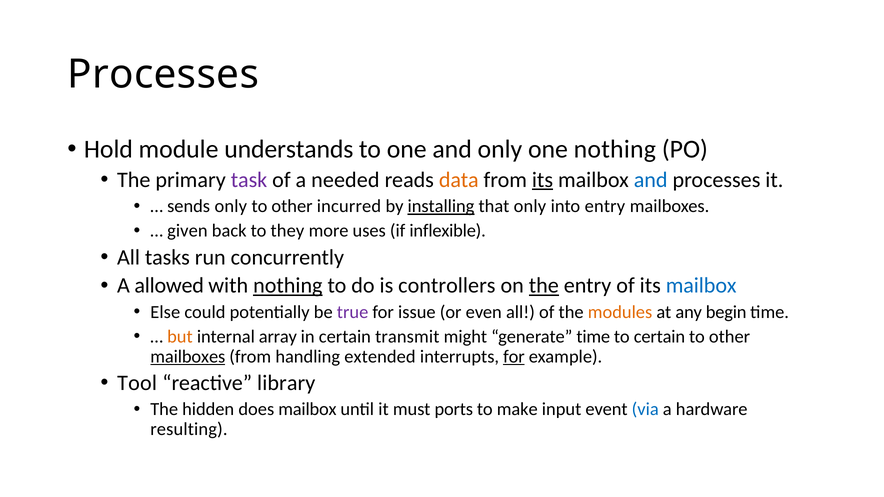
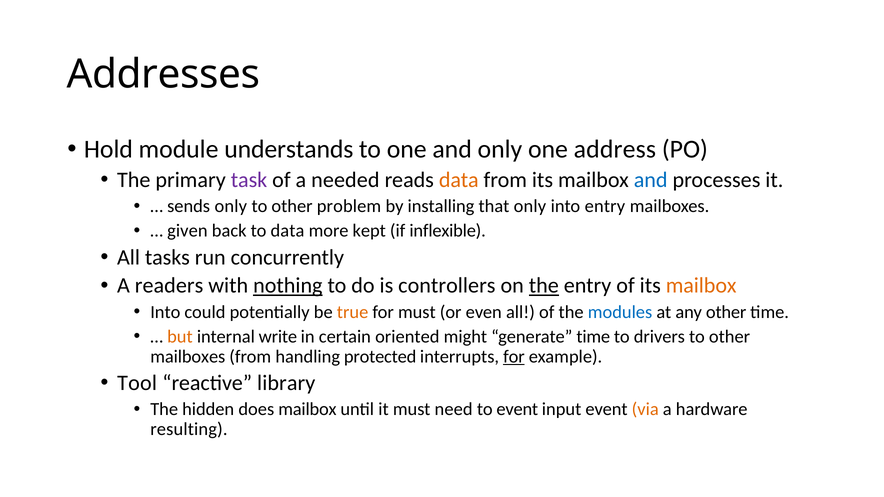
Processes at (163, 74): Processes -> Addresses
one nothing: nothing -> address
its at (542, 180) underline: present -> none
incurred: incurred -> problem
installing underline: present -> none
to they: they -> data
uses: uses -> kept
allowed: allowed -> readers
mailbox at (701, 286) colour: blue -> orange
Else at (165, 312): Else -> Into
true colour: purple -> orange
for issue: issue -> must
modules colour: orange -> blue
any begin: begin -> other
array: array -> write
transmit: transmit -> oriented
to certain: certain -> drivers
mailboxes at (188, 357) underline: present -> none
extended: extended -> protected
ports: ports -> need
to make: make -> event
via colour: blue -> orange
